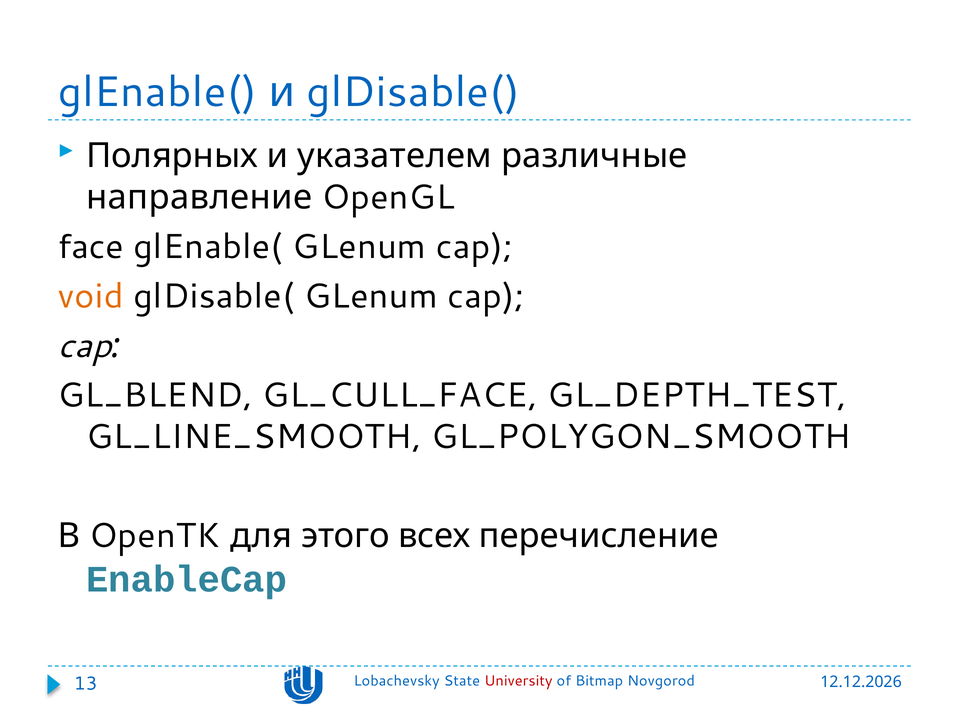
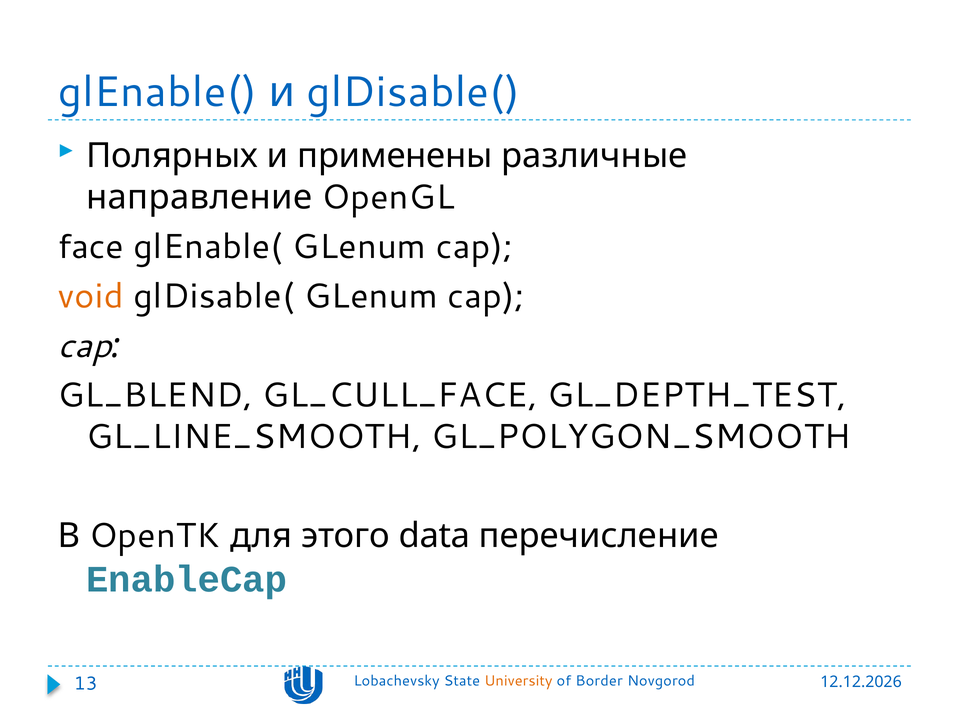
указателем: указателем -> применены
всех: всех -> data
University colour: red -> orange
Bitmap: Bitmap -> Border
